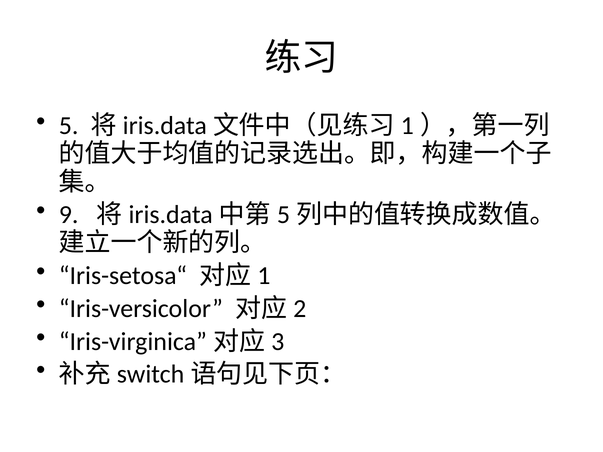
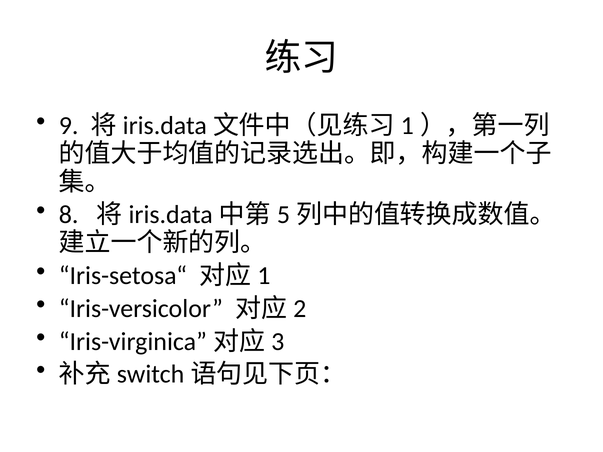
5: 5 -> 9
9: 9 -> 8
